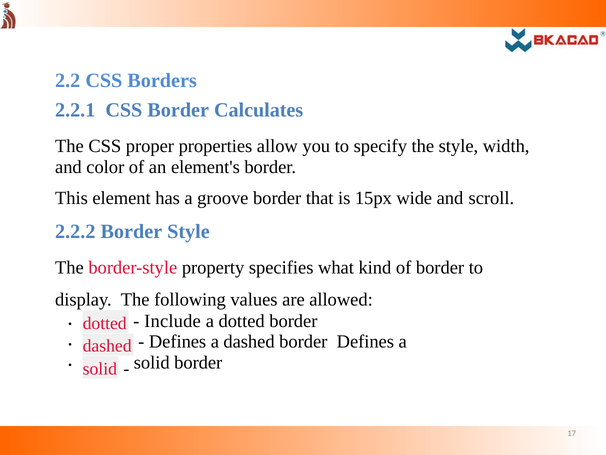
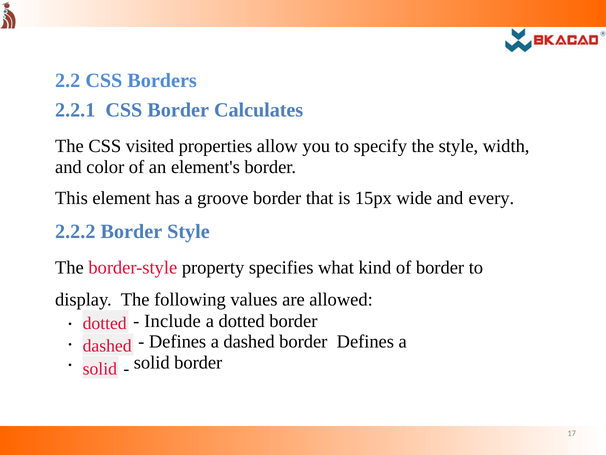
proper: proper -> visited
scroll: scroll -> every
